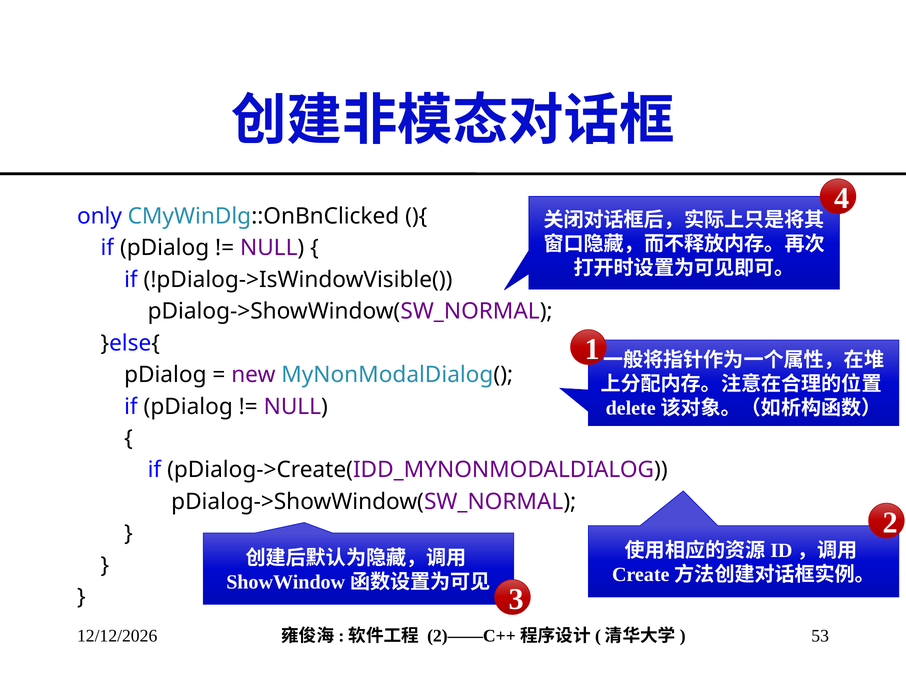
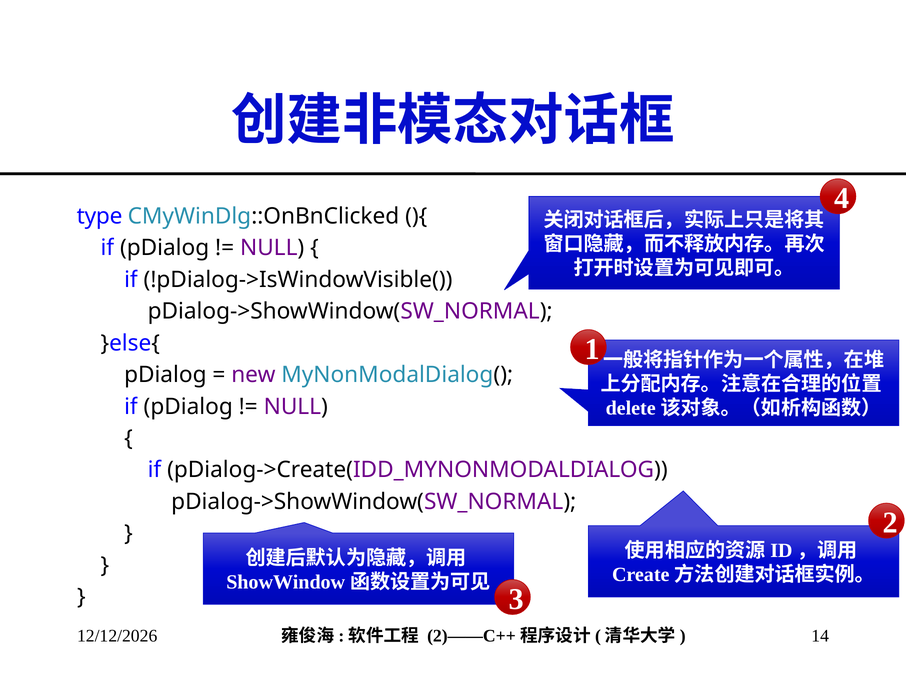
only: only -> type
53: 53 -> 14
